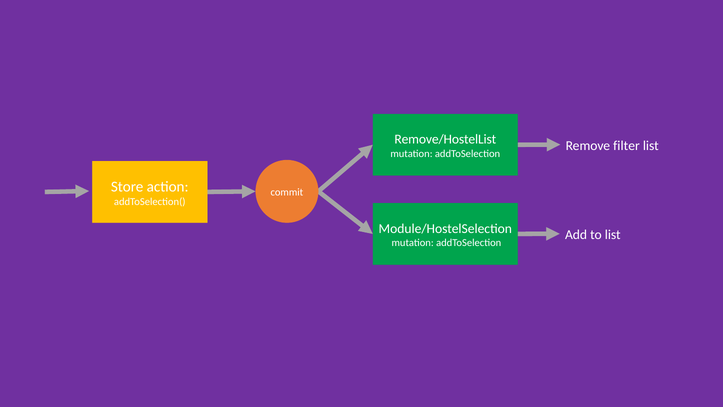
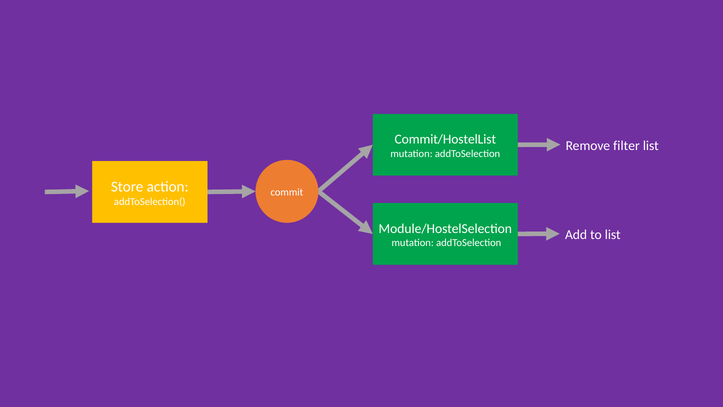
Remove/HostelList: Remove/HostelList -> Commit/HostelList
